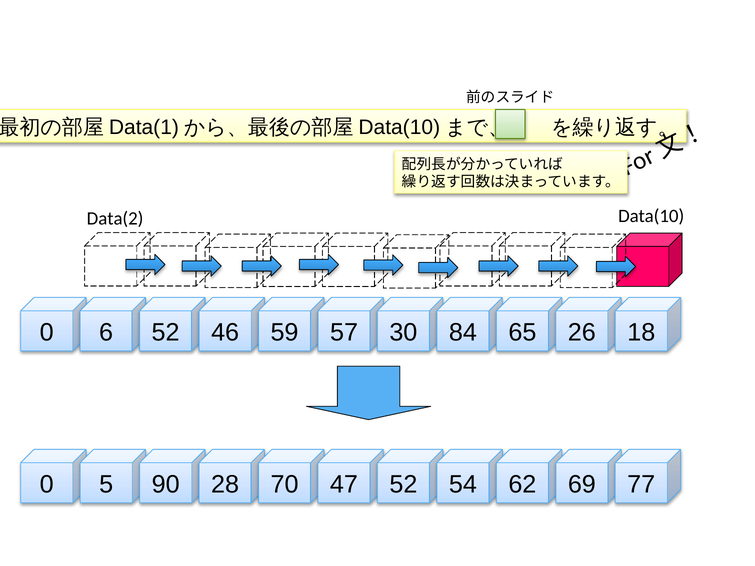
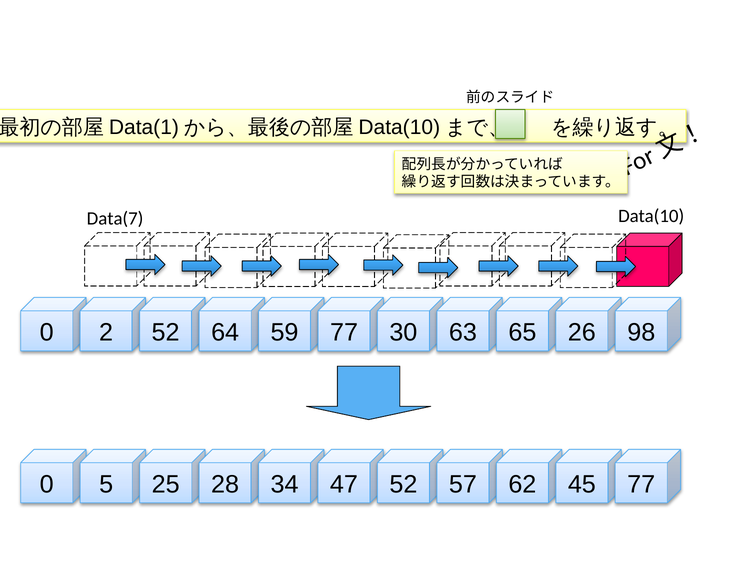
Data(2: Data(2 -> Data(7
6: 6 -> 2
46: 46 -> 64
59 57: 57 -> 77
84: 84 -> 63
18: 18 -> 98
90: 90 -> 25
70: 70 -> 34
54: 54 -> 57
69: 69 -> 45
